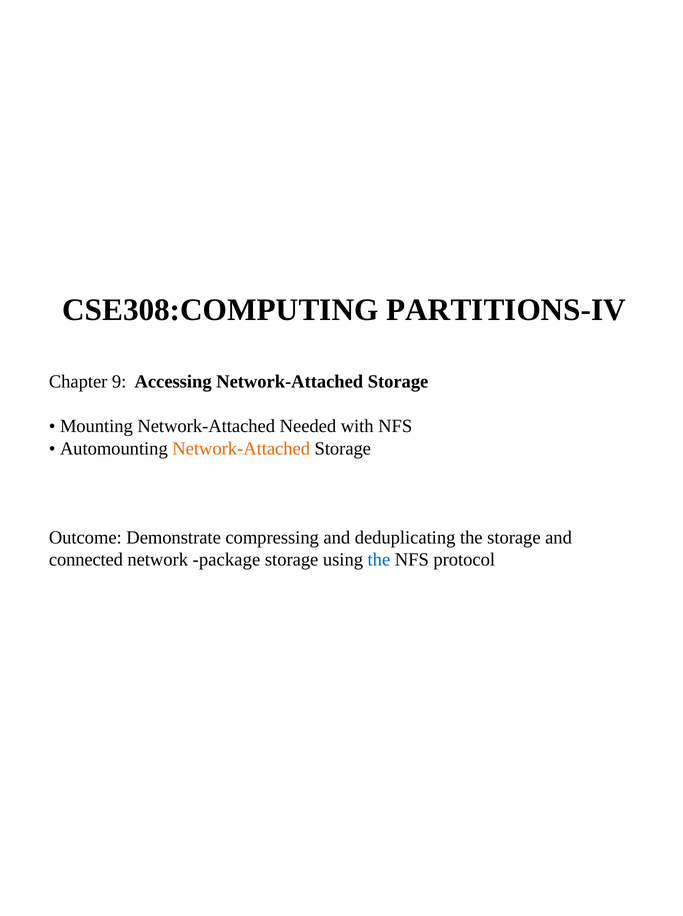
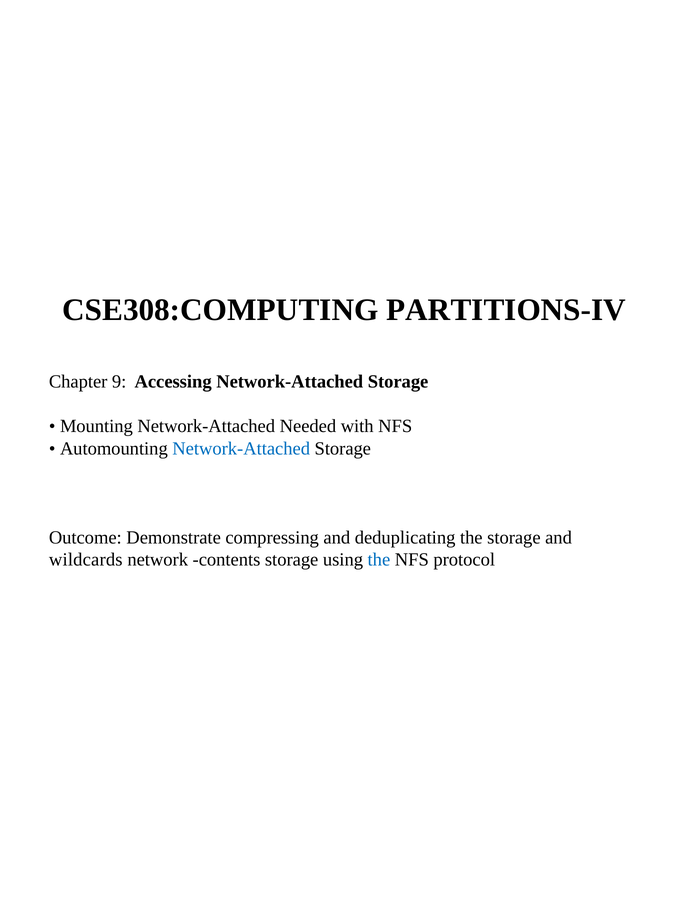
Network-Attached at (241, 448) colour: orange -> blue
connected: connected -> wildcards
package: package -> contents
